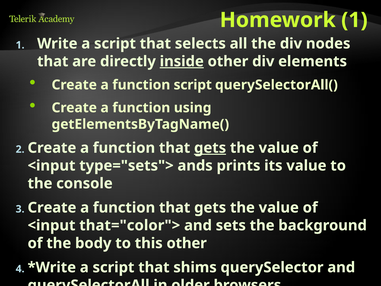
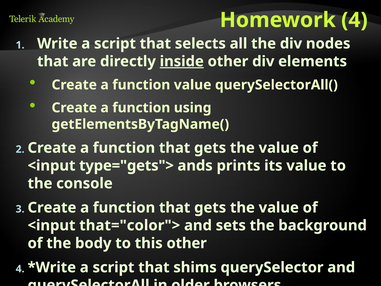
Homework 1: 1 -> 4
function script: script -> value
gets at (210, 148) underline: present -> none
type="sets">: type="sets"> -> type="gets">
